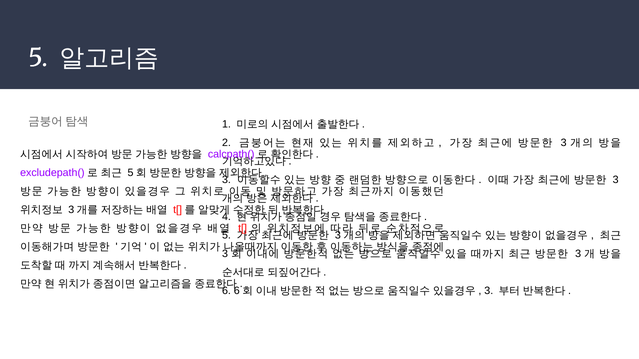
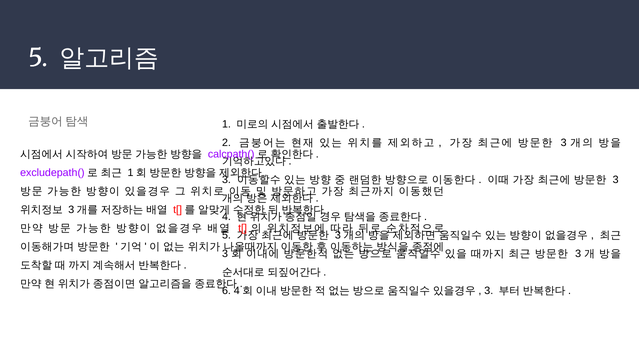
5 at (131, 173): 5 -> 1
6 at (237, 291): 6 -> 4
